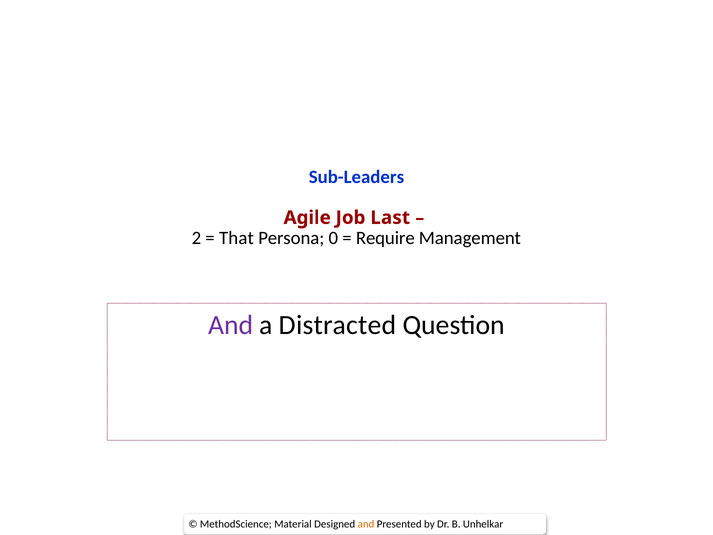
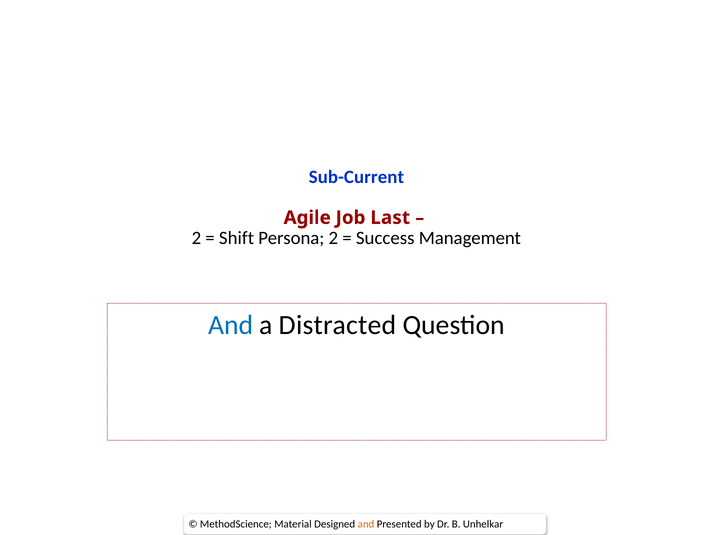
Sub-Leaders: Sub-Leaders -> Sub-Current
That: That -> Shift
Persona 0: 0 -> 2
Require: Require -> Success
And at (231, 325) colour: purple -> blue
